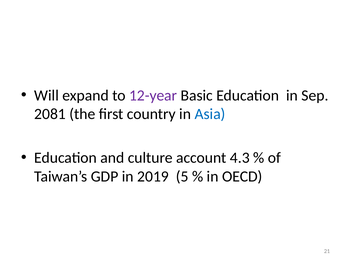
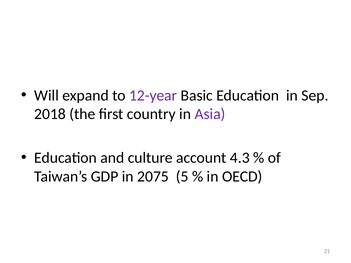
2081: 2081 -> 2018
Asia colour: blue -> purple
2019: 2019 -> 2075
